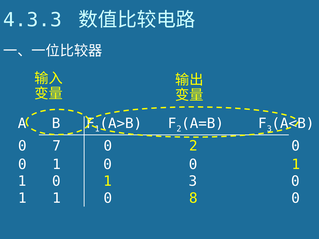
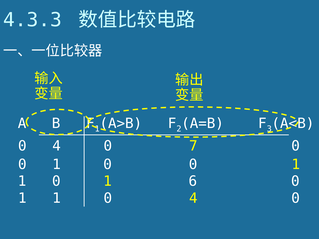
7 at (57, 146): 7 -> 4
0 2: 2 -> 7
1 3: 3 -> 6
1 0 8: 8 -> 4
